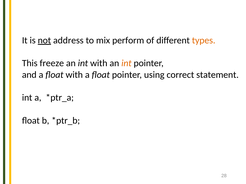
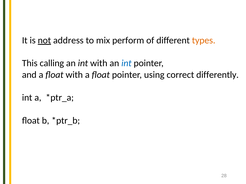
freeze: freeze -> calling
int at (126, 63) colour: orange -> blue
statement: statement -> differently
